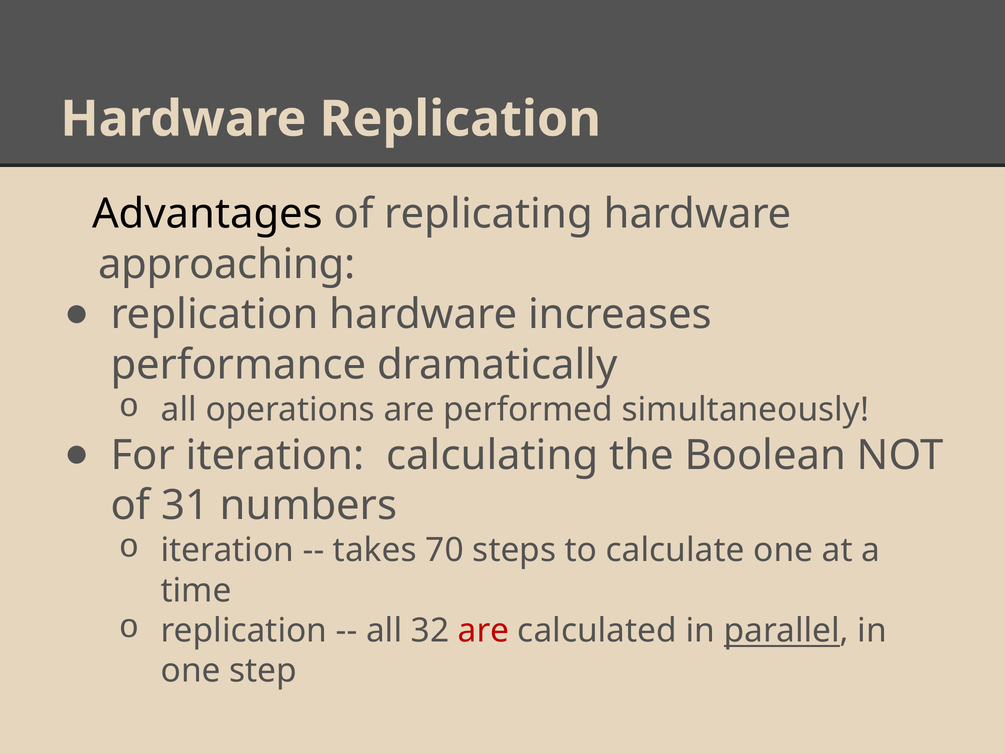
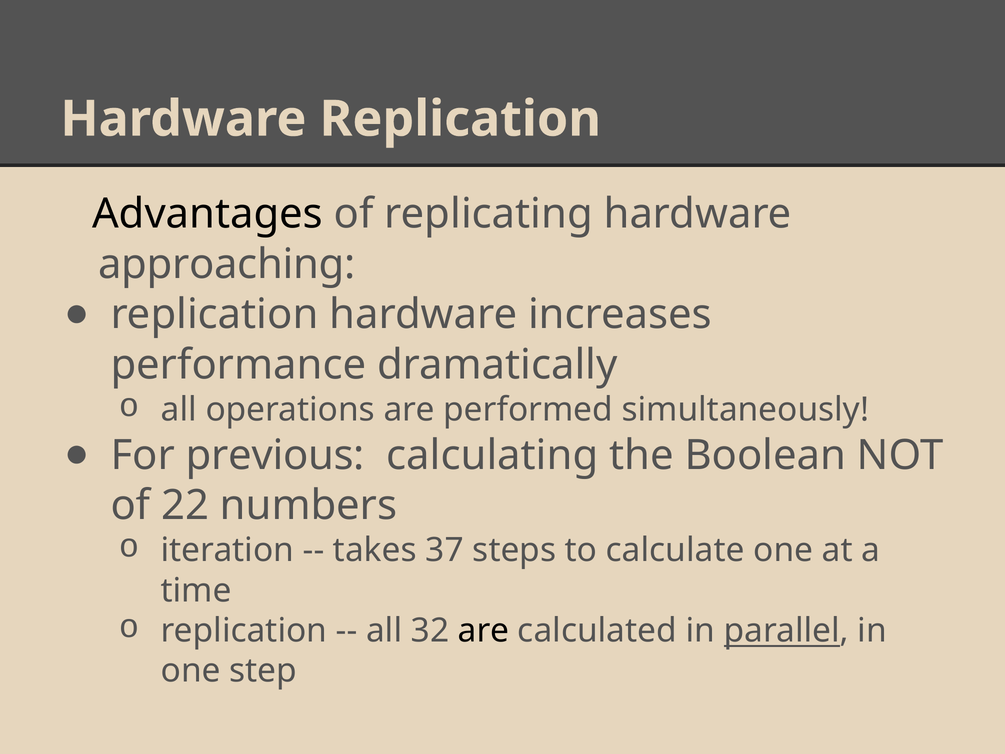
For iteration: iteration -> previous
31: 31 -> 22
70: 70 -> 37
are at (484, 630) colour: red -> black
